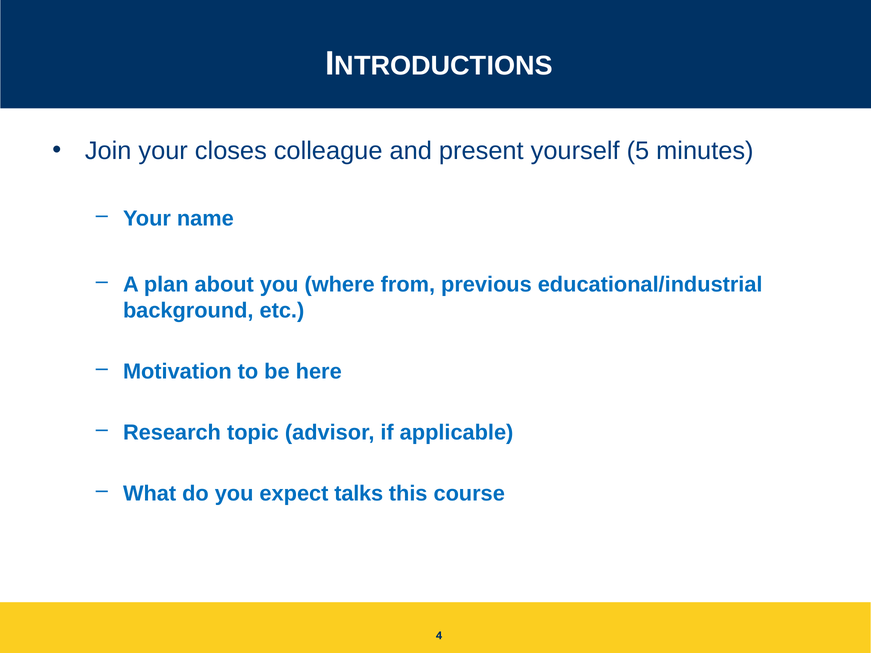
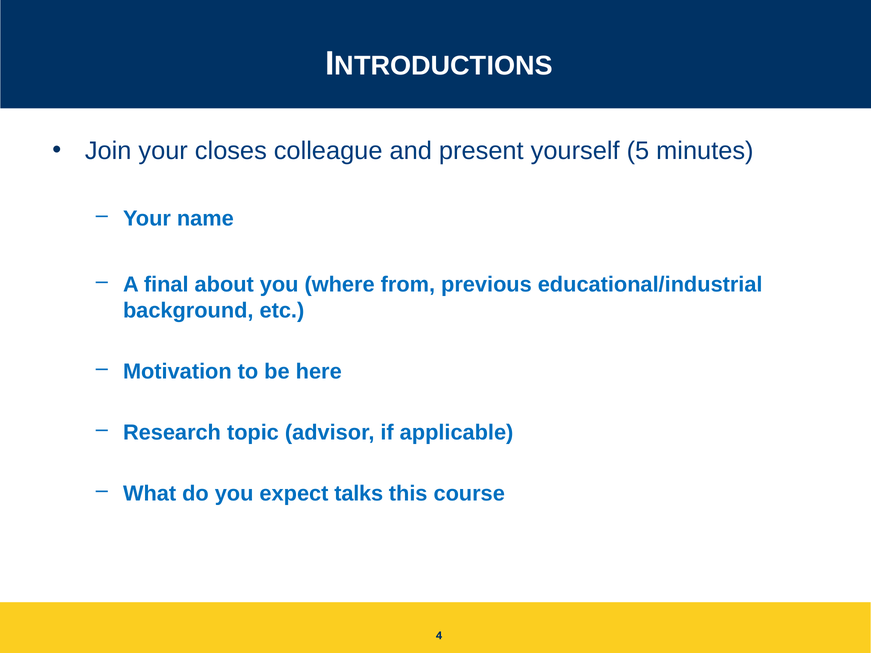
plan: plan -> final
